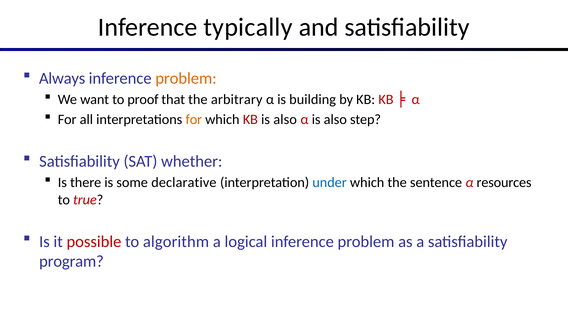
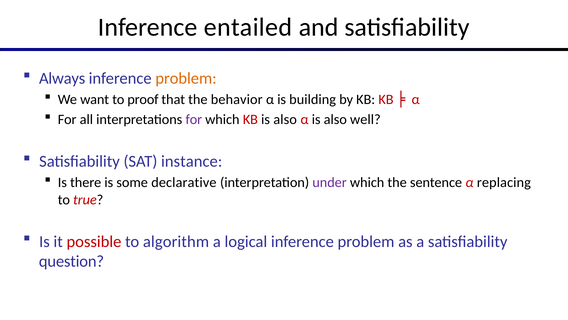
typically: typically -> entailed
arbitrary: arbitrary -> behavior
for at (194, 119) colour: orange -> purple
step: step -> well
whether: whether -> instance
under colour: blue -> purple
resources: resources -> replacing
program: program -> question
